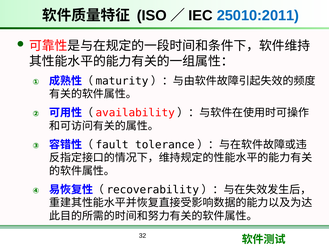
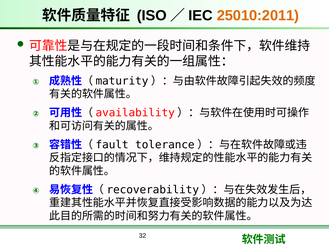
25010:2011 colour: blue -> orange
